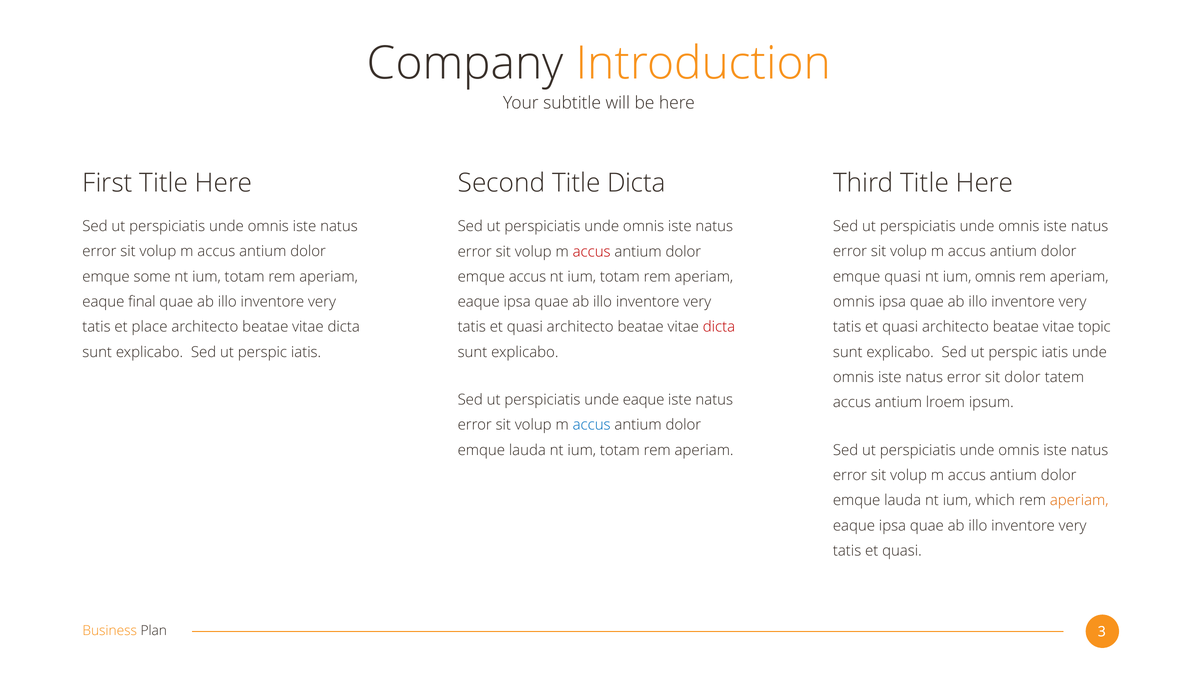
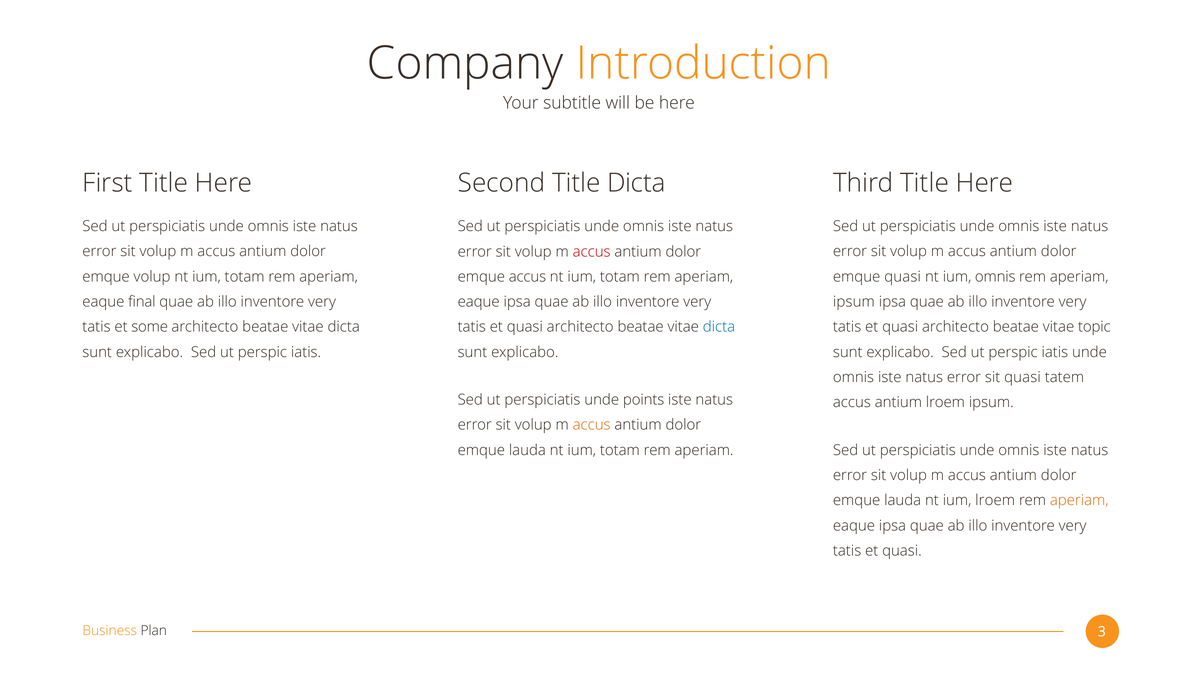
emque some: some -> volup
omnis at (854, 302): omnis -> ipsum
place: place -> some
dicta at (719, 327) colour: red -> blue
sit dolor: dolor -> quasi
unde eaque: eaque -> points
accus at (592, 425) colour: blue -> orange
ium which: which -> lroem
